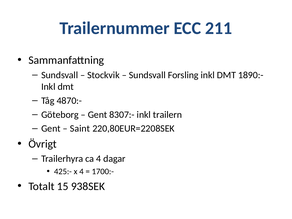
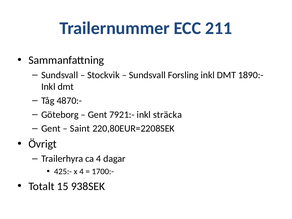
8307:-: 8307:- -> 7921:-
trailern: trailern -> sträcka
